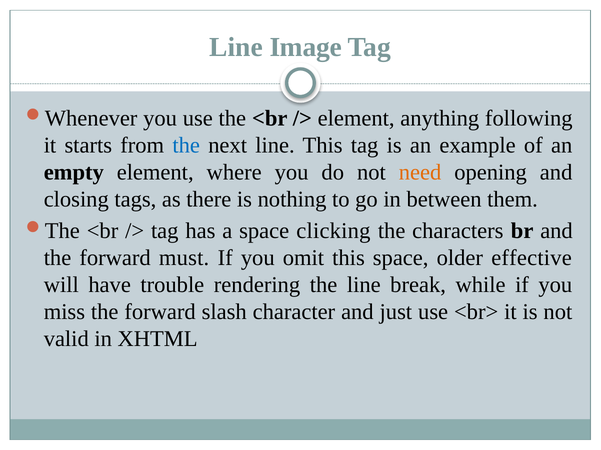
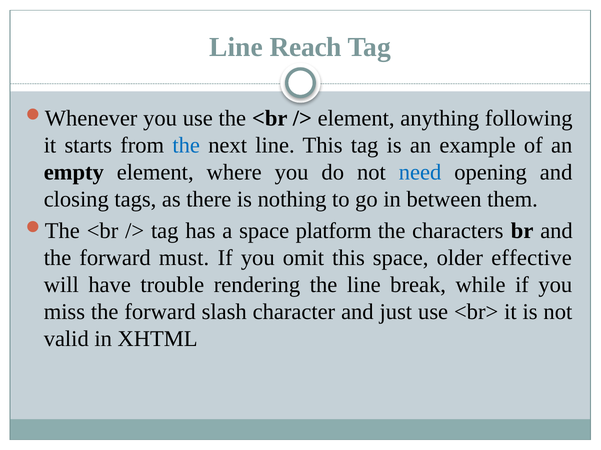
Image: Image -> Reach
need colour: orange -> blue
clicking: clicking -> platform
